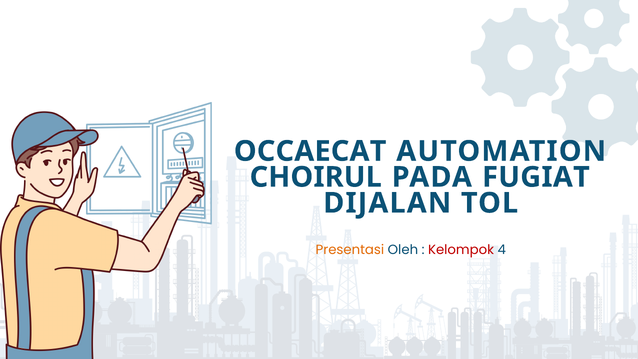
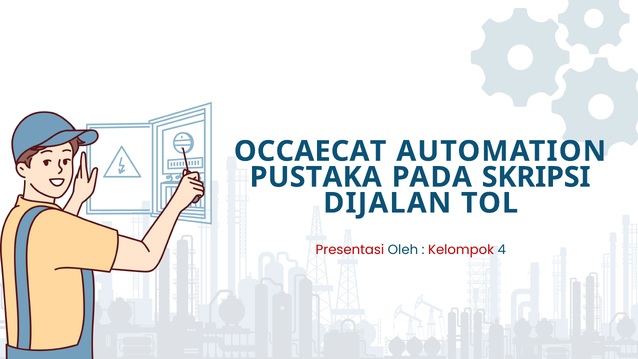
CHOIRUL: CHOIRUL -> PUSTAKA
FUGIAT: FUGIAT -> SKRIPSI
Presentasi colour: orange -> red
